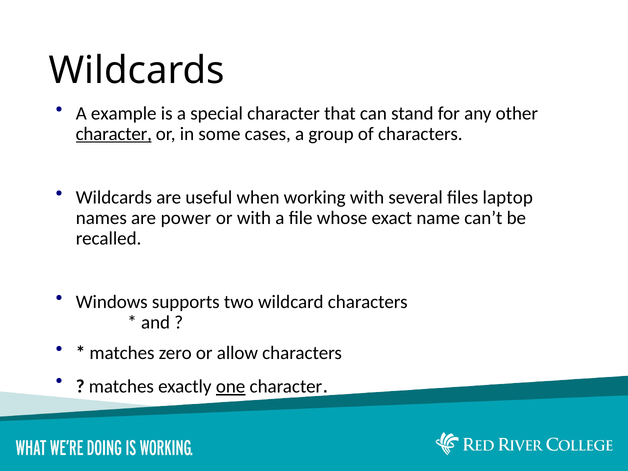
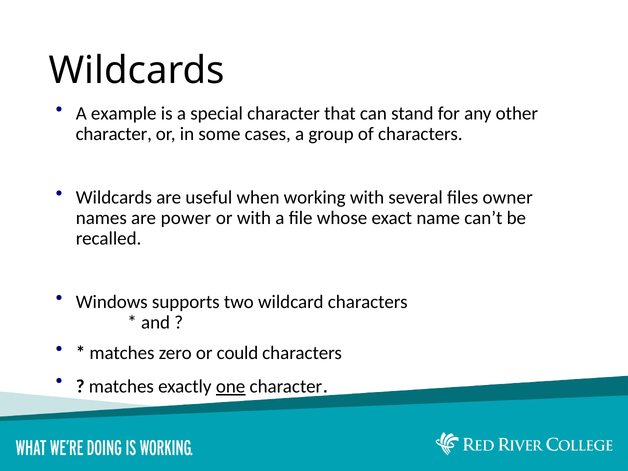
character at (114, 134) underline: present -> none
laptop: laptop -> owner
allow: allow -> could
